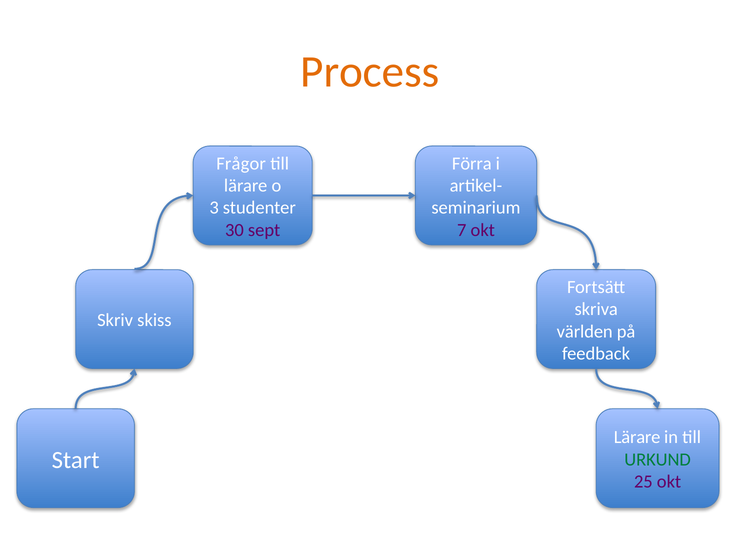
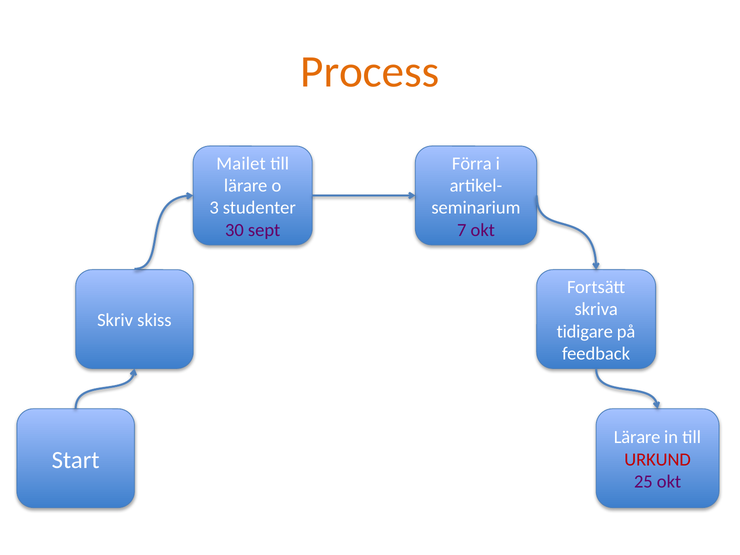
Frågor: Frågor -> Mailet
världen: världen -> tidigare
URKUND colour: green -> red
